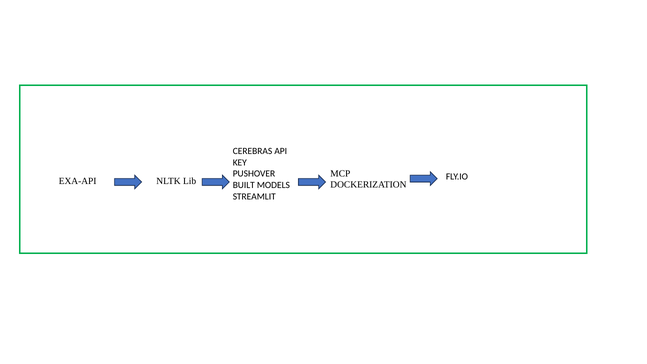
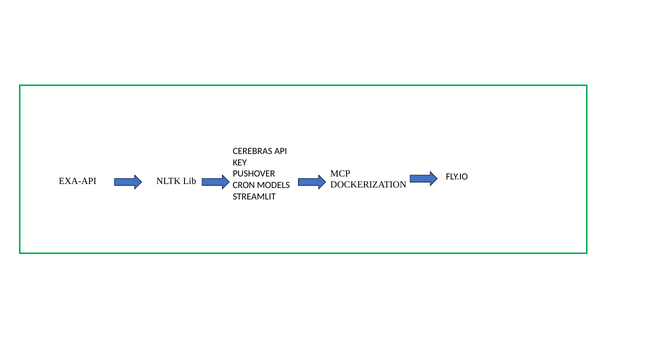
BUILT: BUILT -> CRON
